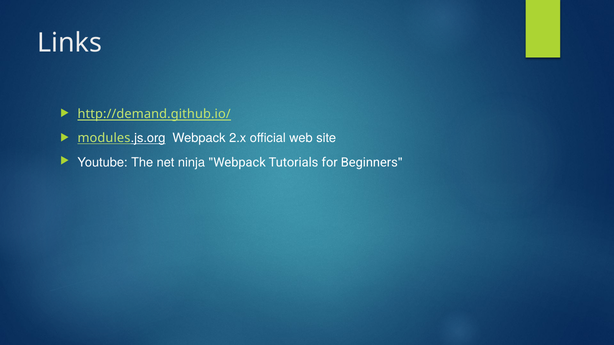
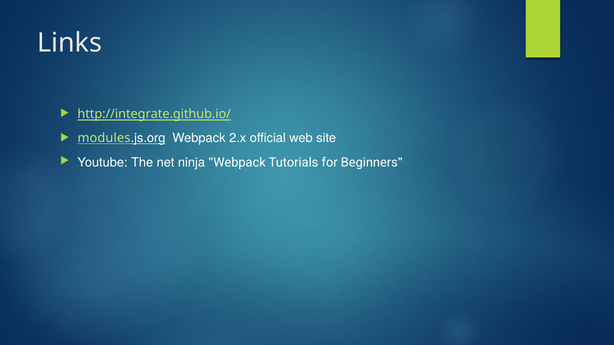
http://demand.github.io/: http://demand.github.io/ -> http://integrate.github.io/
